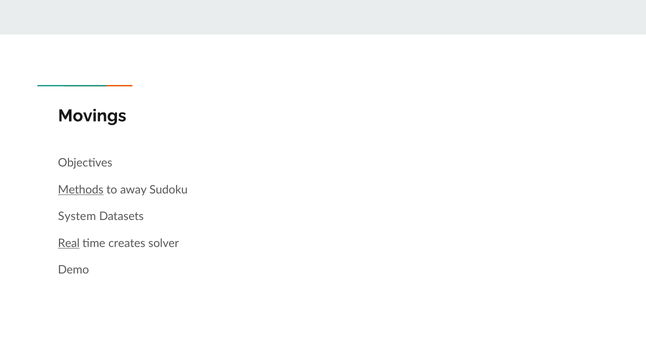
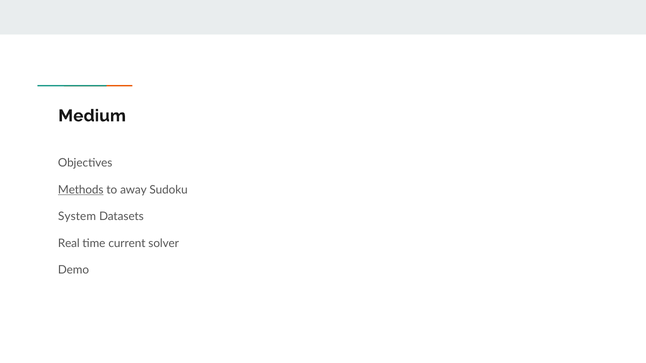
Movings: Movings -> Medium
Real underline: present -> none
creates: creates -> current
